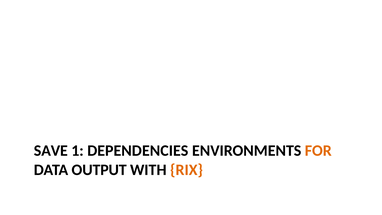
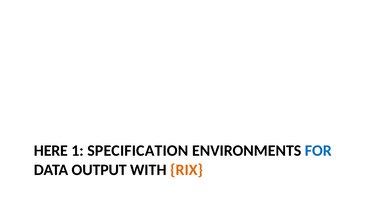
SAVE: SAVE -> HERE
DEPENDENCIES: DEPENDENCIES -> SPECIFICATION
FOR colour: orange -> blue
